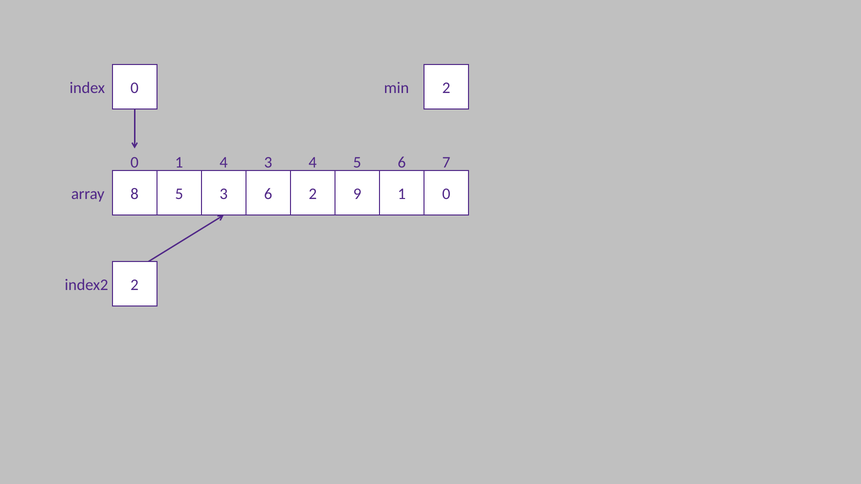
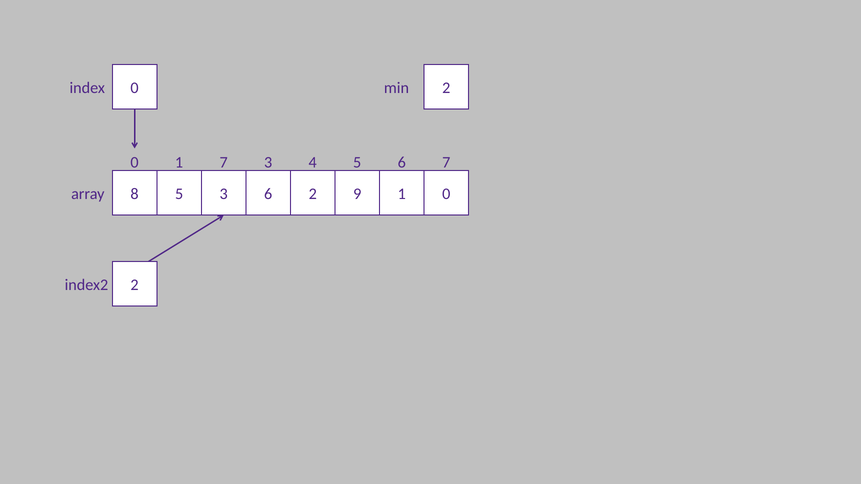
1 4: 4 -> 7
